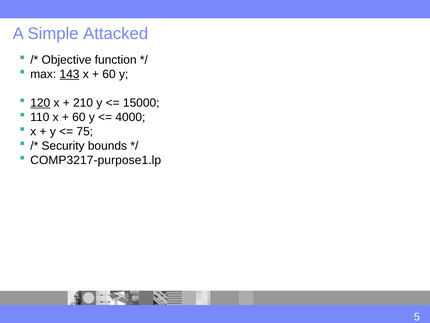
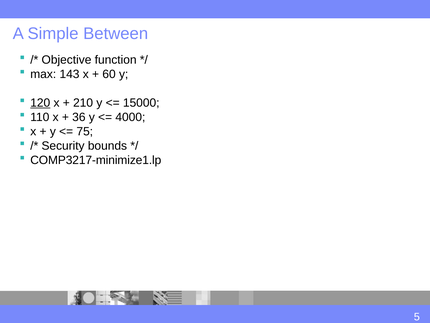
Attacked: Attacked -> Between
143 underline: present -> none
60 at (79, 117): 60 -> 36
COMP3217-purpose1.lp: COMP3217-purpose1.lp -> COMP3217-minimize1.lp
